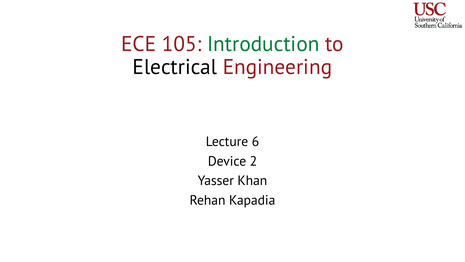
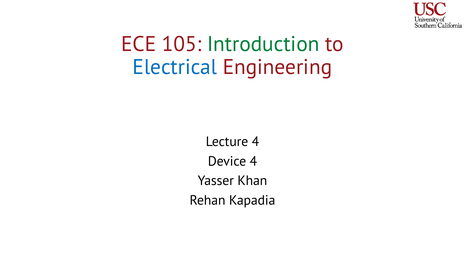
Electrical colour: black -> blue
Lecture 6: 6 -> 4
Device 2: 2 -> 4
